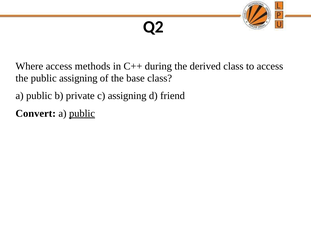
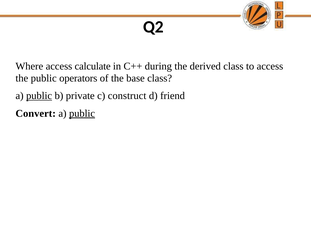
methods: methods -> calculate
public assigning: assigning -> operators
public at (39, 96) underline: none -> present
c assigning: assigning -> construct
